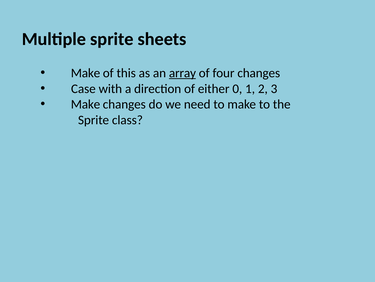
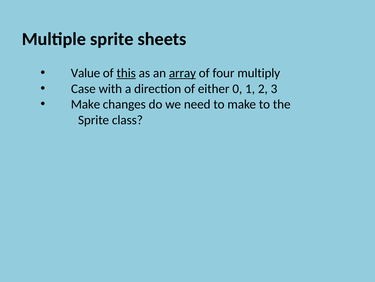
Make at (86, 73): Make -> Value
this underline: none -> present
four changes: changes -> multiply
